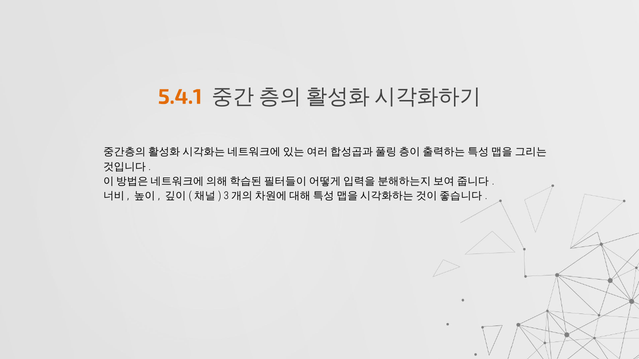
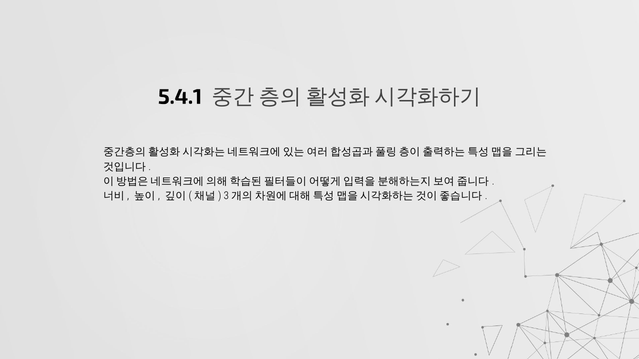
5.4.1 colour: orange -> black
